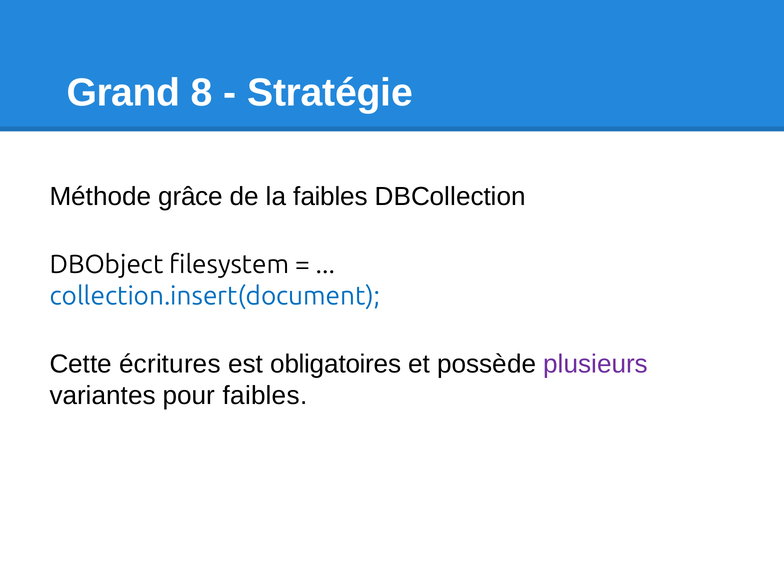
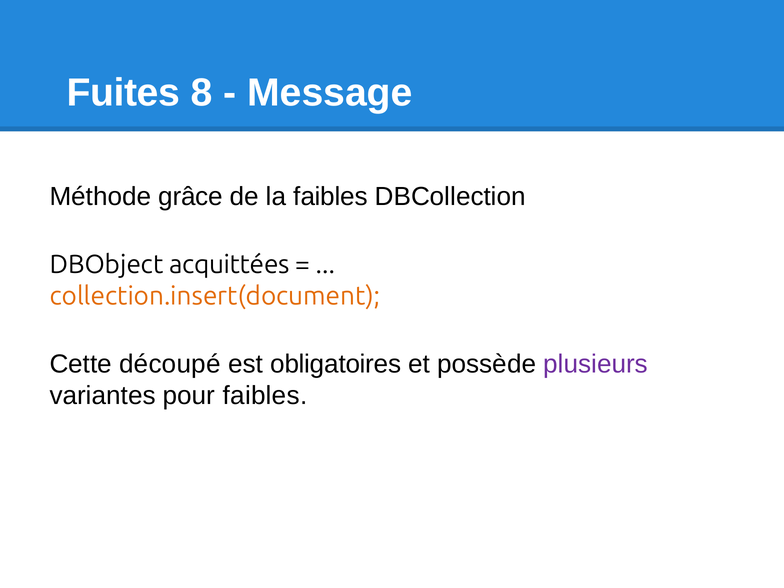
Grand: Grand -> Fuites
Stratégie: Stratégie -> Message
filesystem: filesystem -> acquittées
collection.insert(document colour: blue -> orange
écritures: écritures -> découpé
